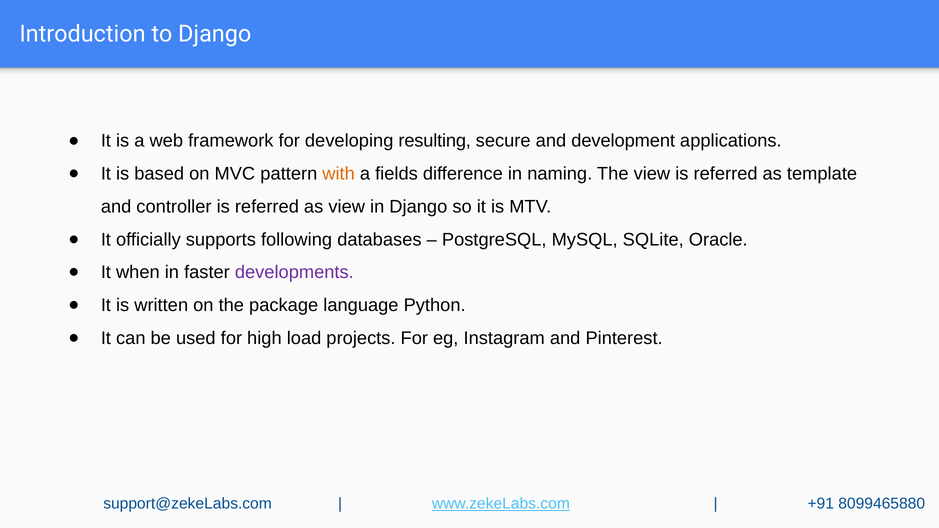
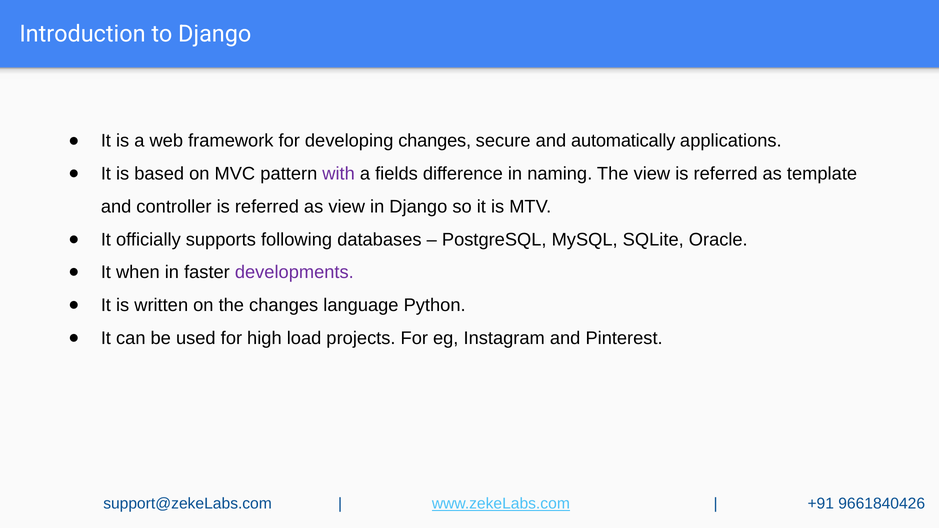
developing resulting: resulting -> changes
development: development -> automatically
with colour: orange -> purple
the package: package -> changes
8099465880: 8099465880 -> 9661840426
